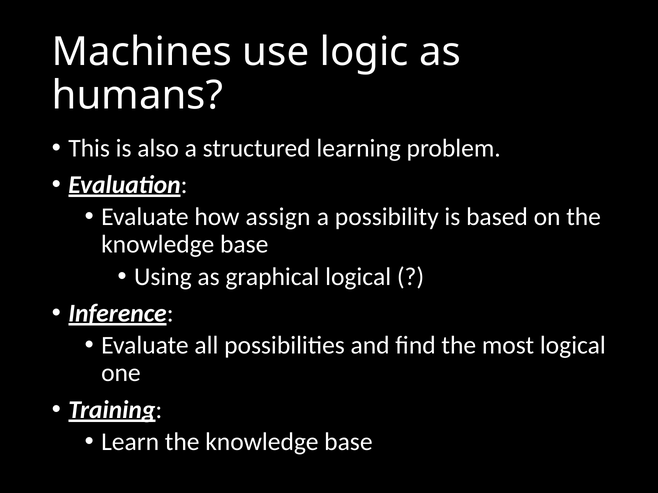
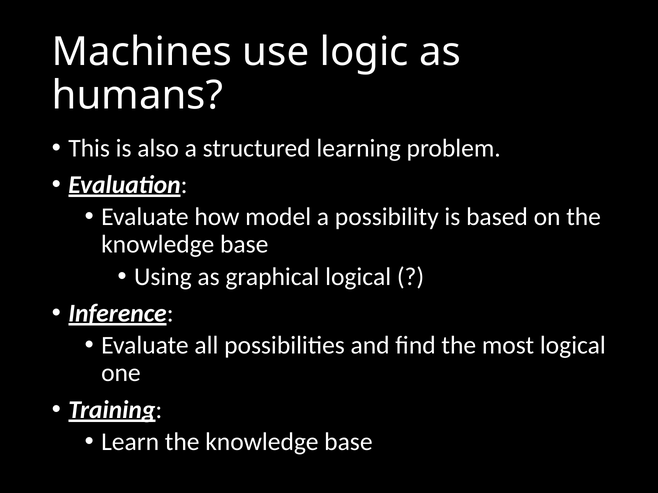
assign: assign -> model
